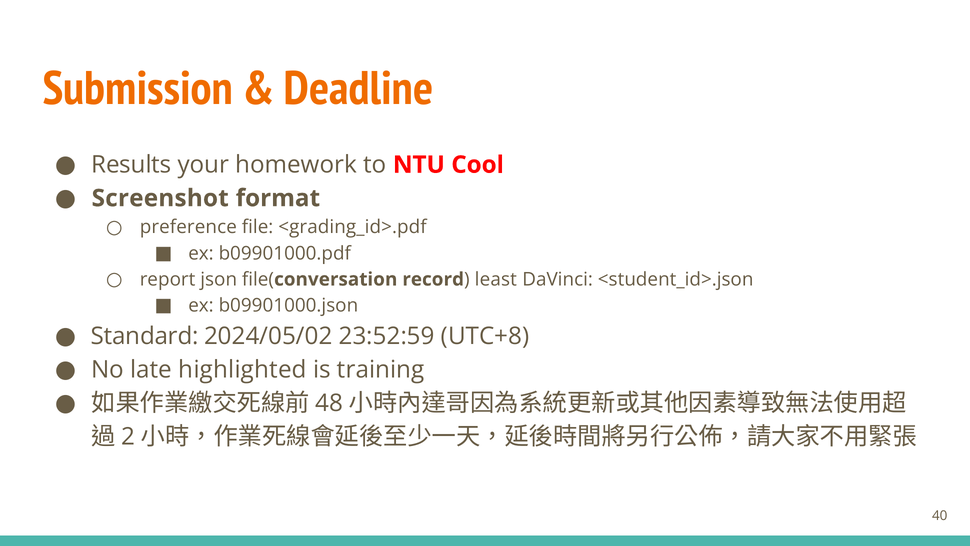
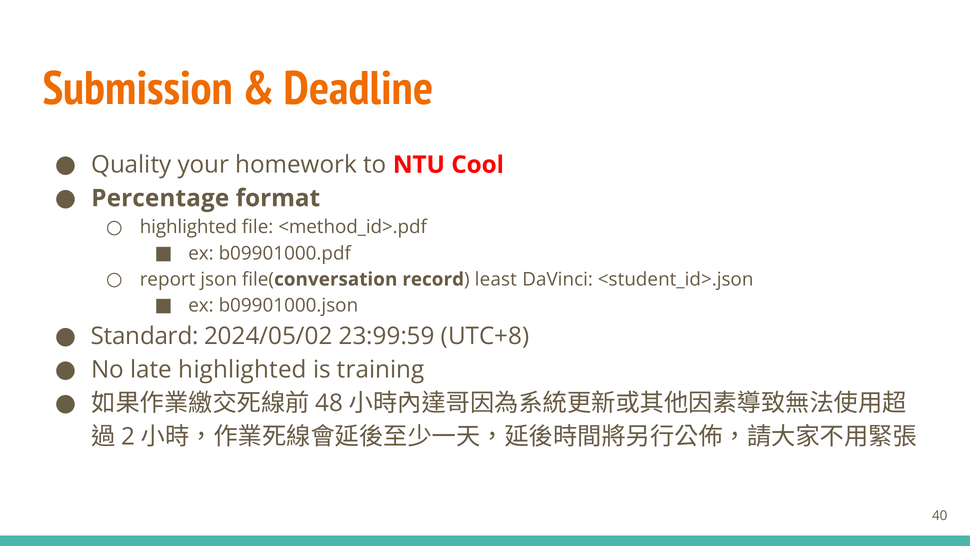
Results: Results -> Quality
Screenshot: Screenshot -> Percentage
preference at (188, 227): preference -> highlighted
<grading_id>.pdf: <grading_id>.pdf -> <method_id>.pdf
23:52:59: 23:52:59 -> 23:99:59
